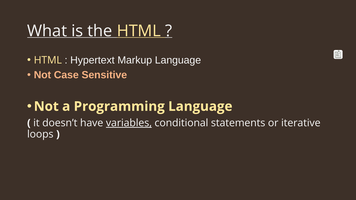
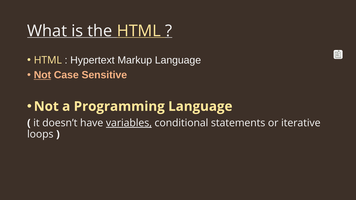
Not at (42, 75) underline: none -> present
